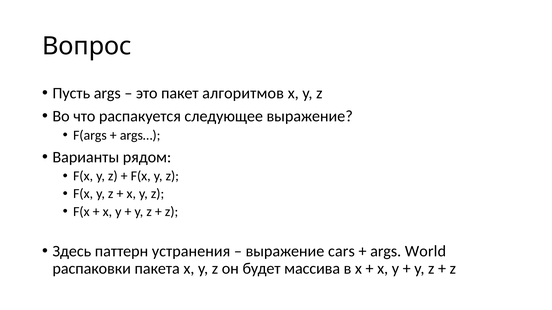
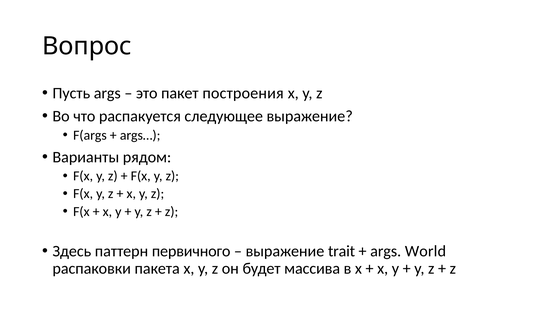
алгоритмов: алгоритмов -> построения
устранения: устранения -> первичного
cars: cars -> trait
